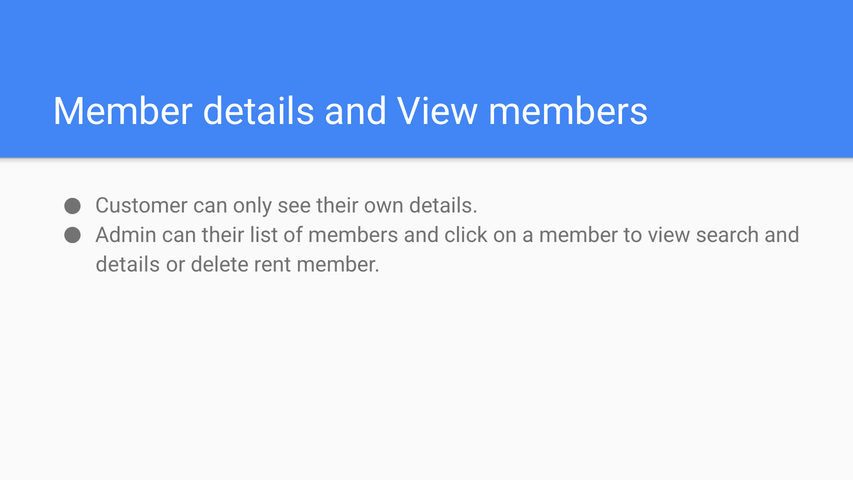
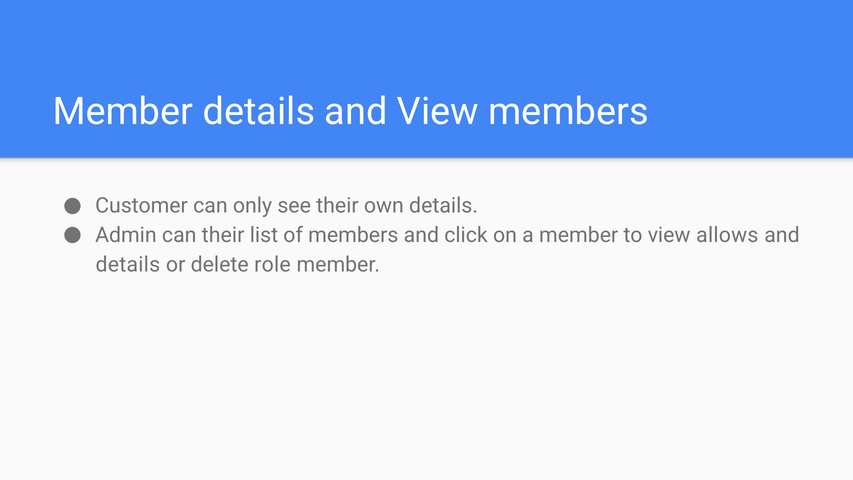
search: search -> allows
rent: rent -> role
